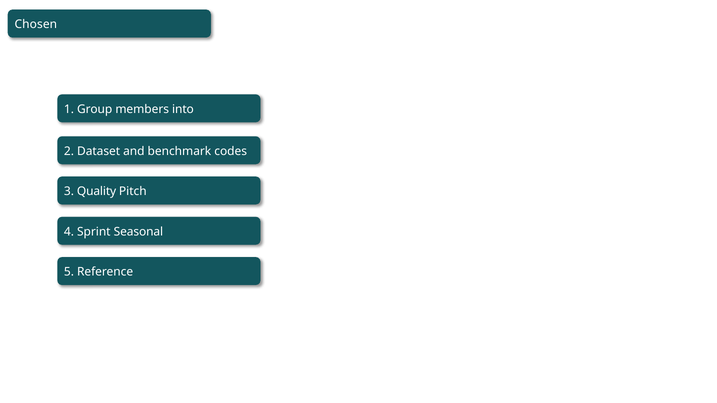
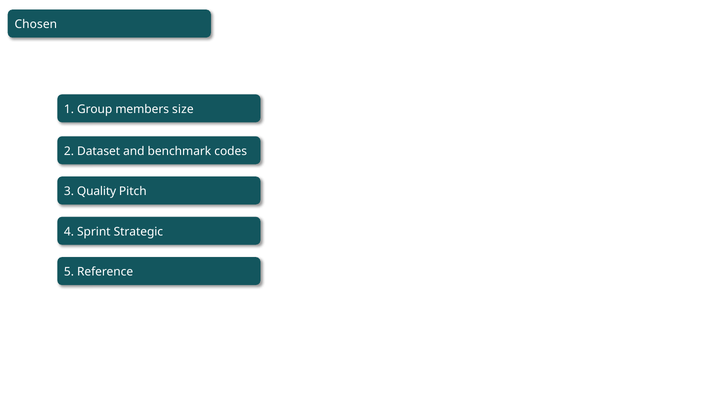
into: into -> size
Seasonal: Seasonal -> Strategic
